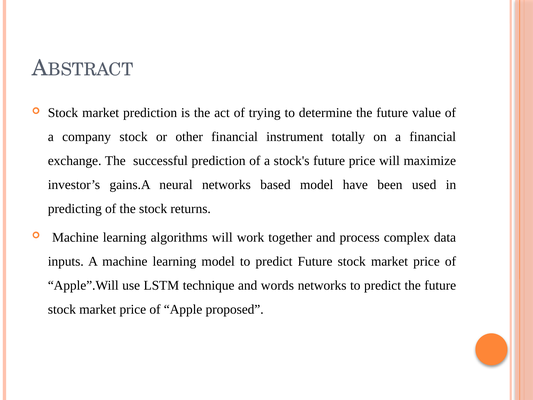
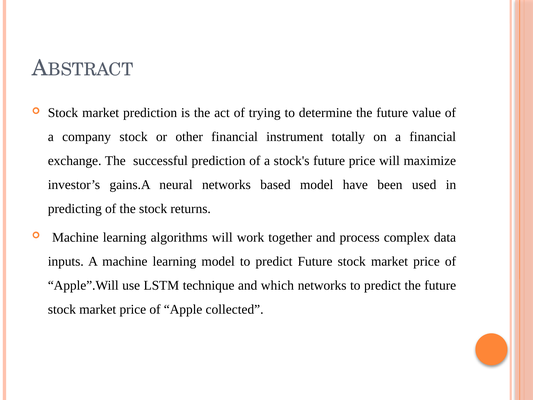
words: words -> which
proposed: proposed -> collected
